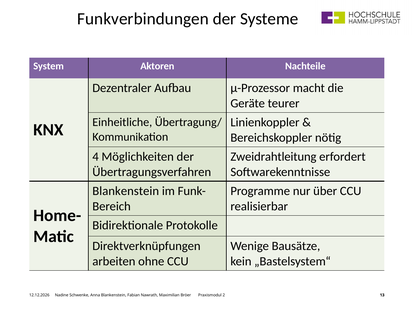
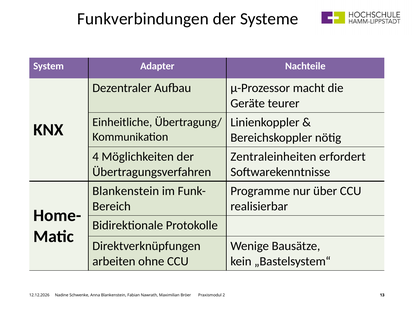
Aktoren: Aktoren -> Adapter
Zweidrahtleitung: Zweidrahtleitung -> Zentraleinheiten
